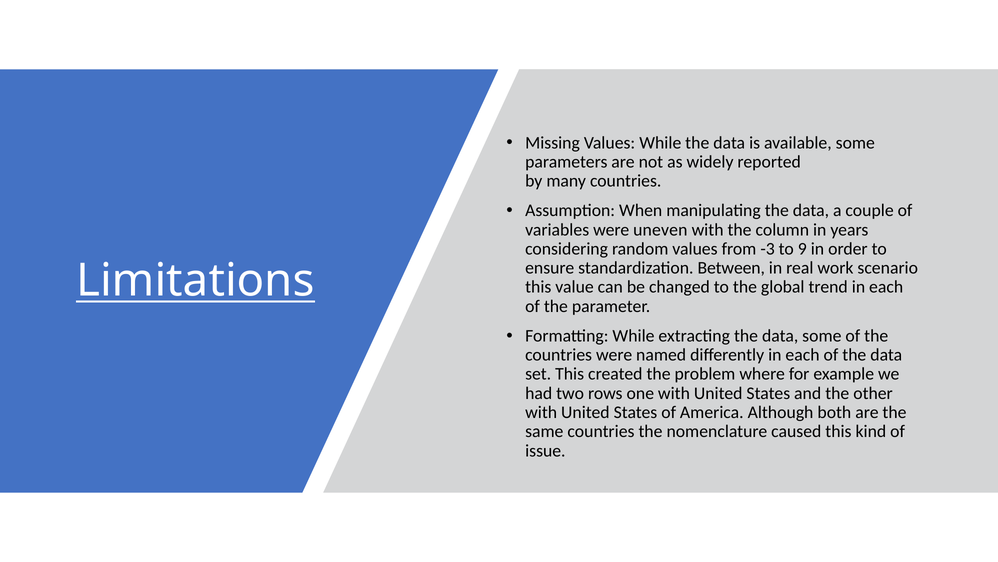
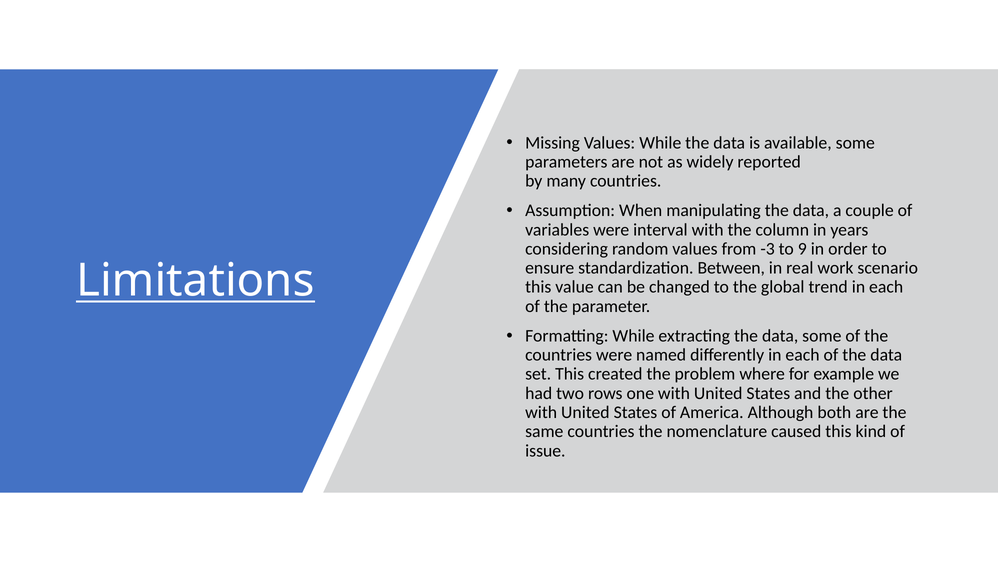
uneven: uneven -> interval
